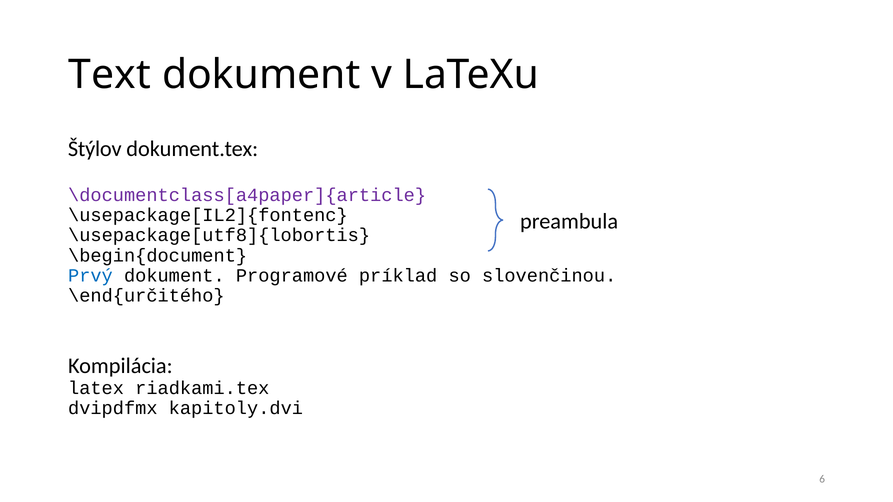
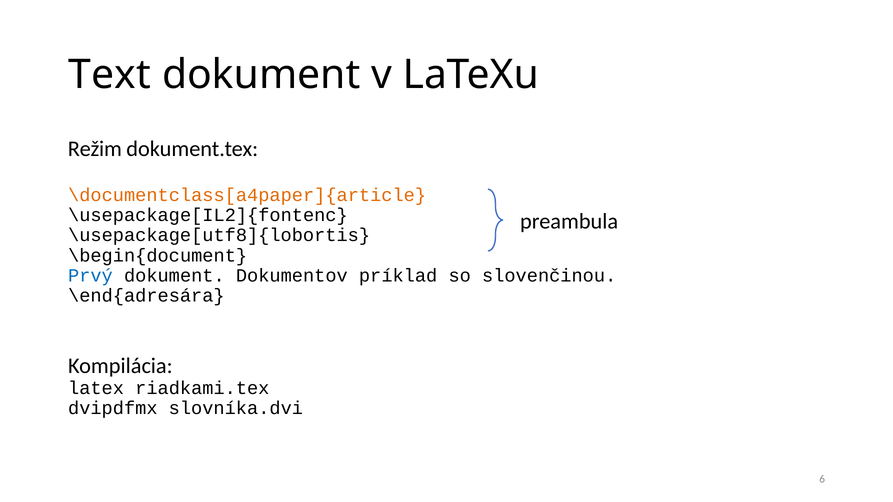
Štýlov: Štýlov -> Režim
\documentclass[a4paper]{article colour: purple -> orange
Programové: Programové -> Dokumentov
\end{určitého: \end{určitého -> \end{adresára
kapitoly.dvi: kapitoly.dvi -> slovníka.dvi
